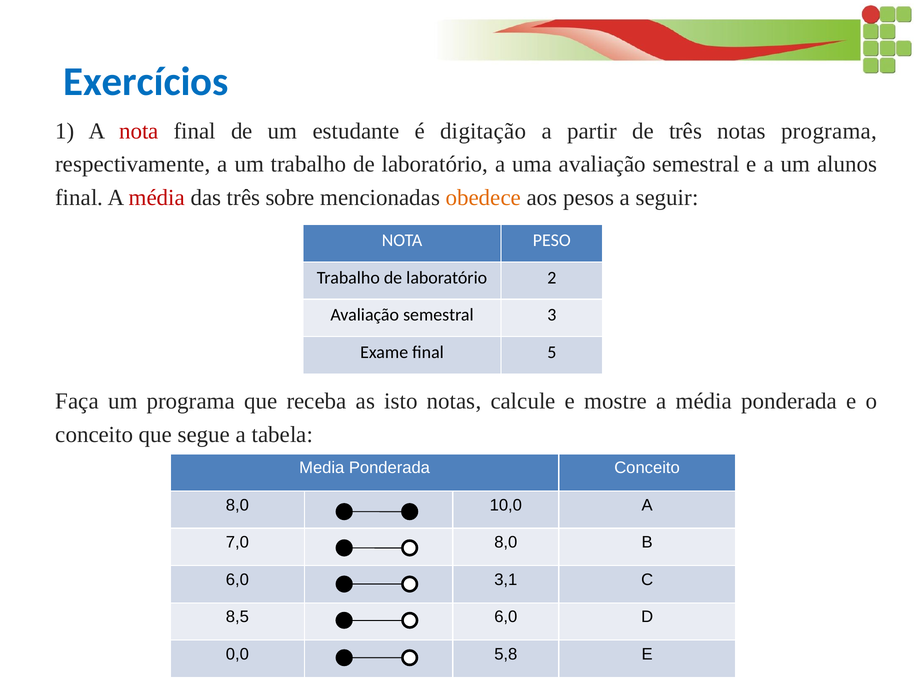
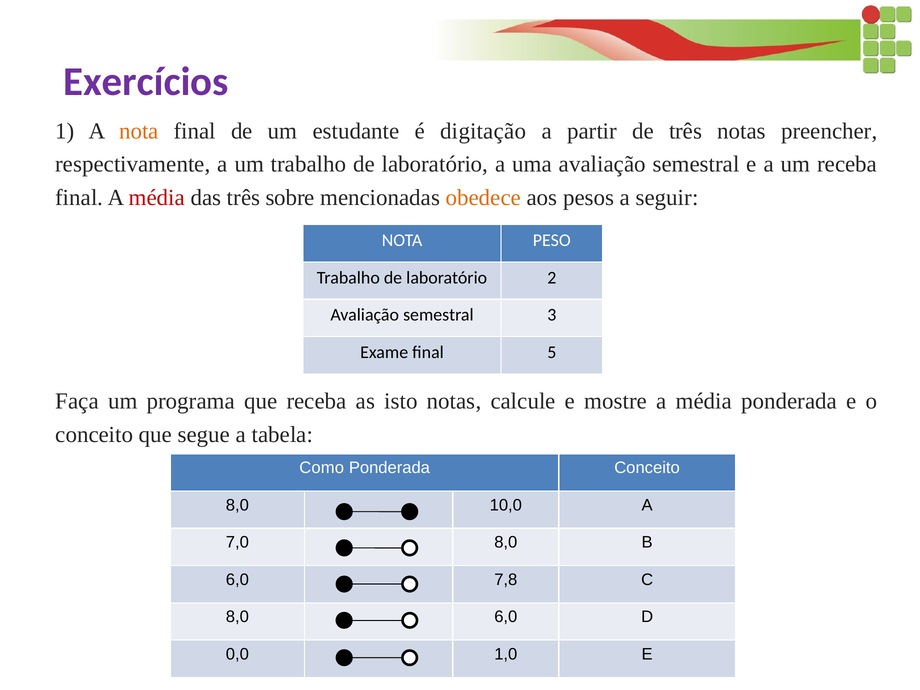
Exercícios colour: blue -> purple
nota at (139, 131) colour: red -> orange
notas programa: programa -> preencher
um alunos: alunos -> receba
Media: Media -> Como
3,1: 3,1 -> 7,8
8,5 at (237, 617): 8,5 -> 8,0
5,8: 5,8 -> 1,0
